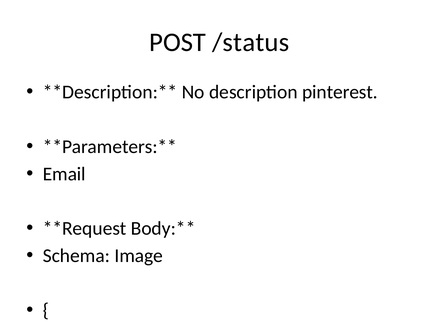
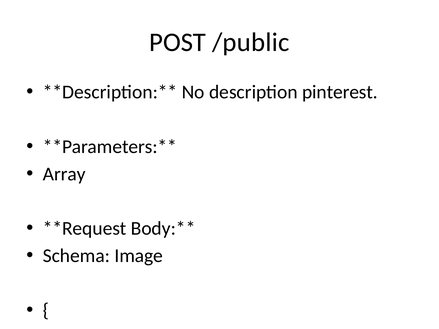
/status: /status -> /public
Email at (64, 174): Email -> Array
